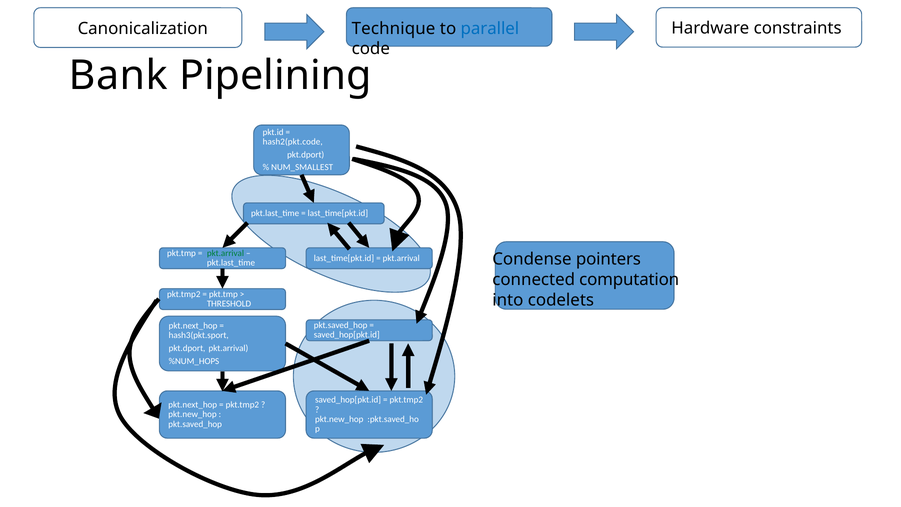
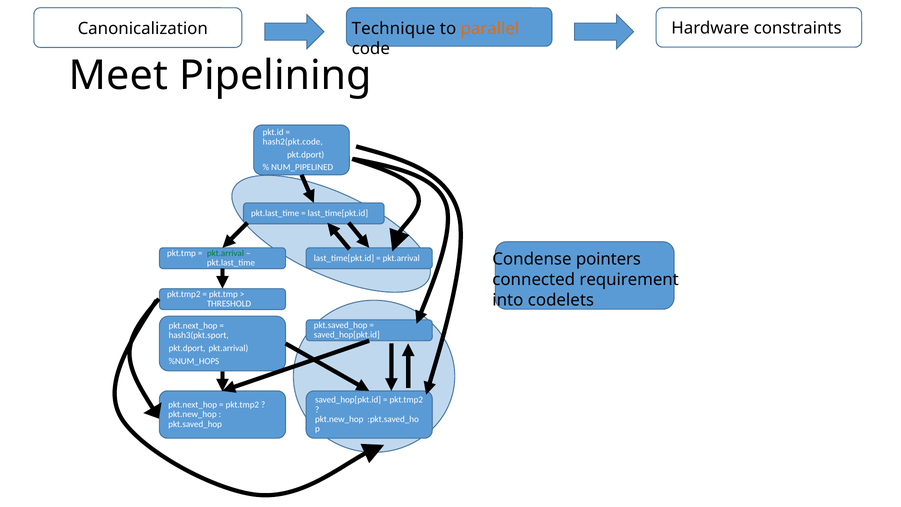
parallel colour: blue -> orange
Bank: Bank -> Meet
NUM_SMALLEST: NUM_SMALLEST -> NUM_PIPELINED
computation: computation -> requirement
